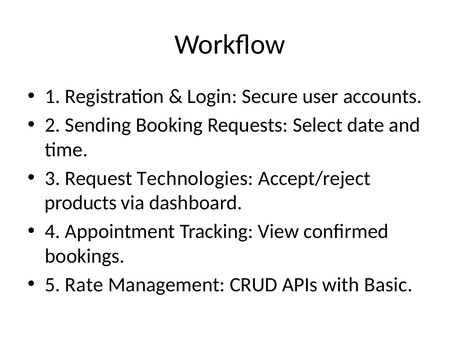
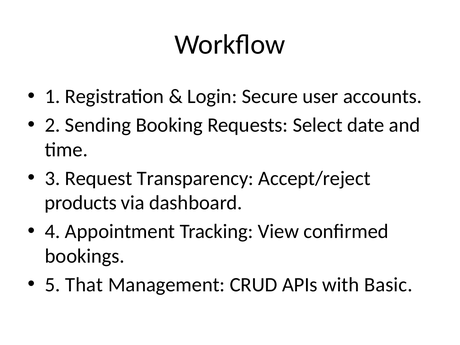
Technologies: Technologies -> Transparency
Rate: Rate -> That
